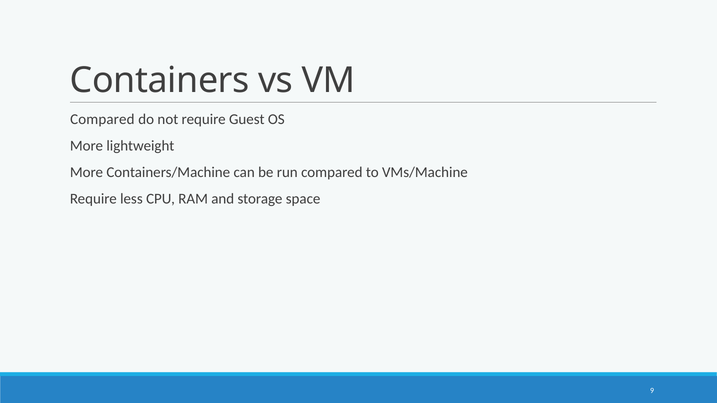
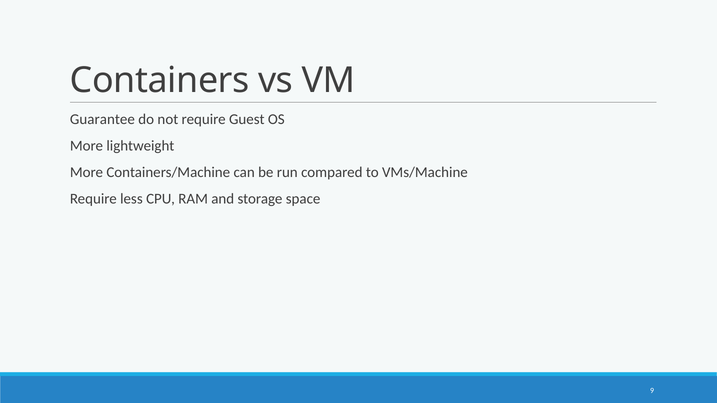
Compared at (102, 119): Compared -> Guarantee
